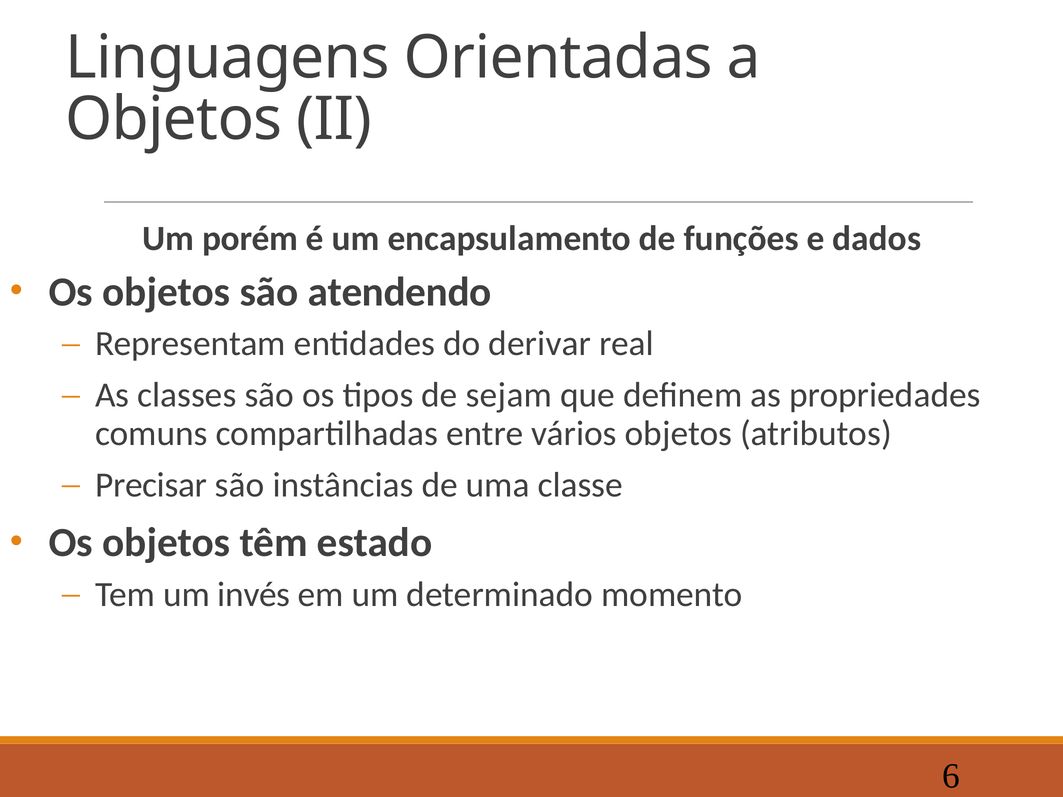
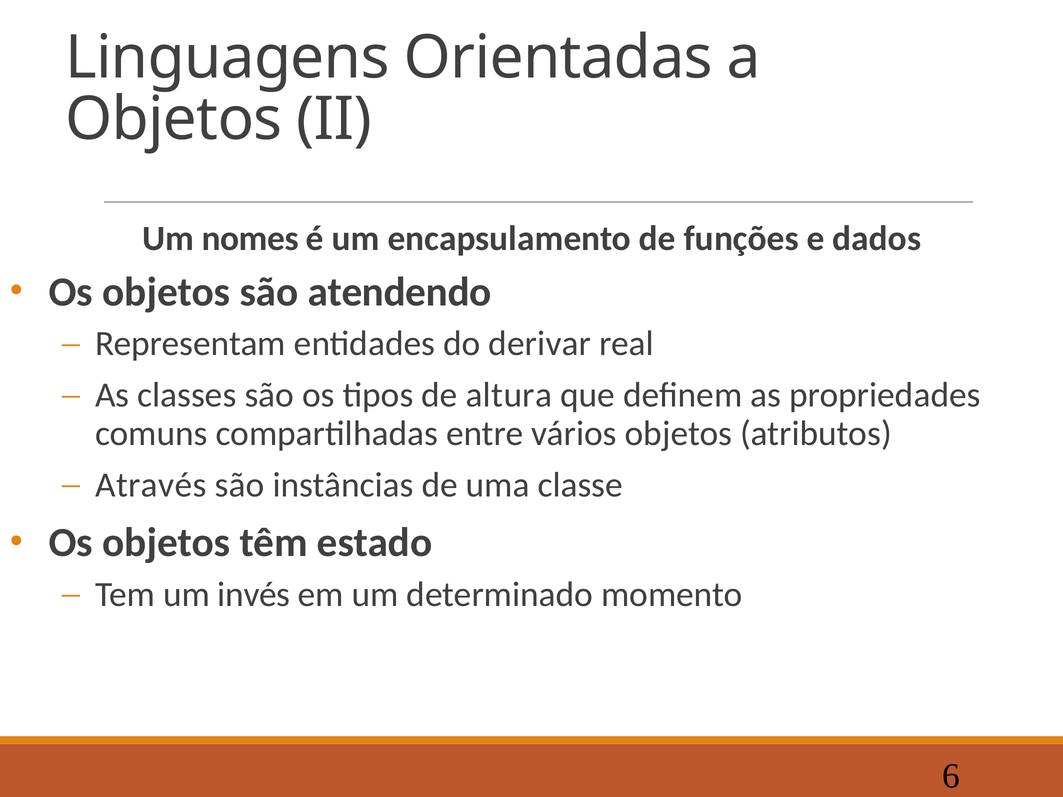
porém: porém -> nomes
sejam: sejam -> altura
Precisar: Precisar -> Através
